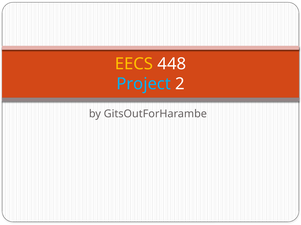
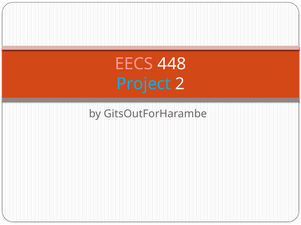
EECS colour: yellow -> pink
